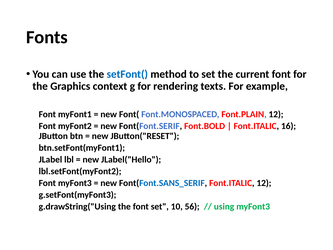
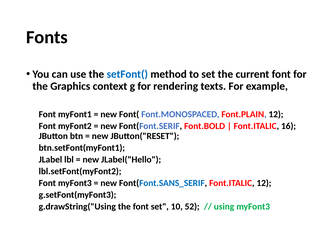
56: 56 -> 52
